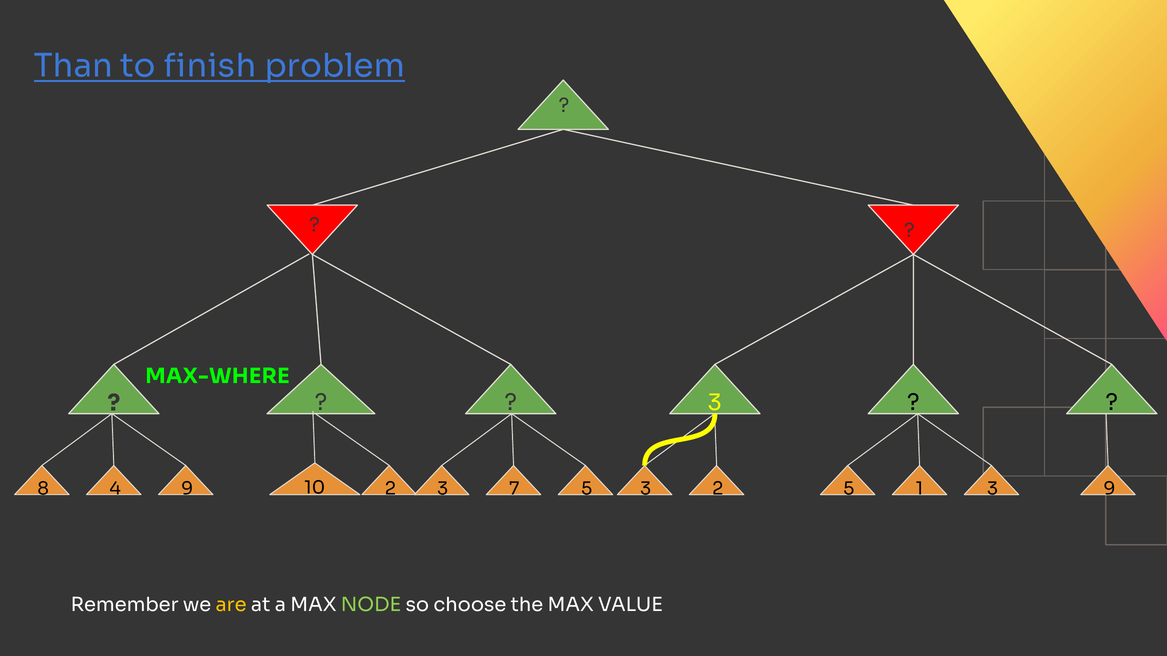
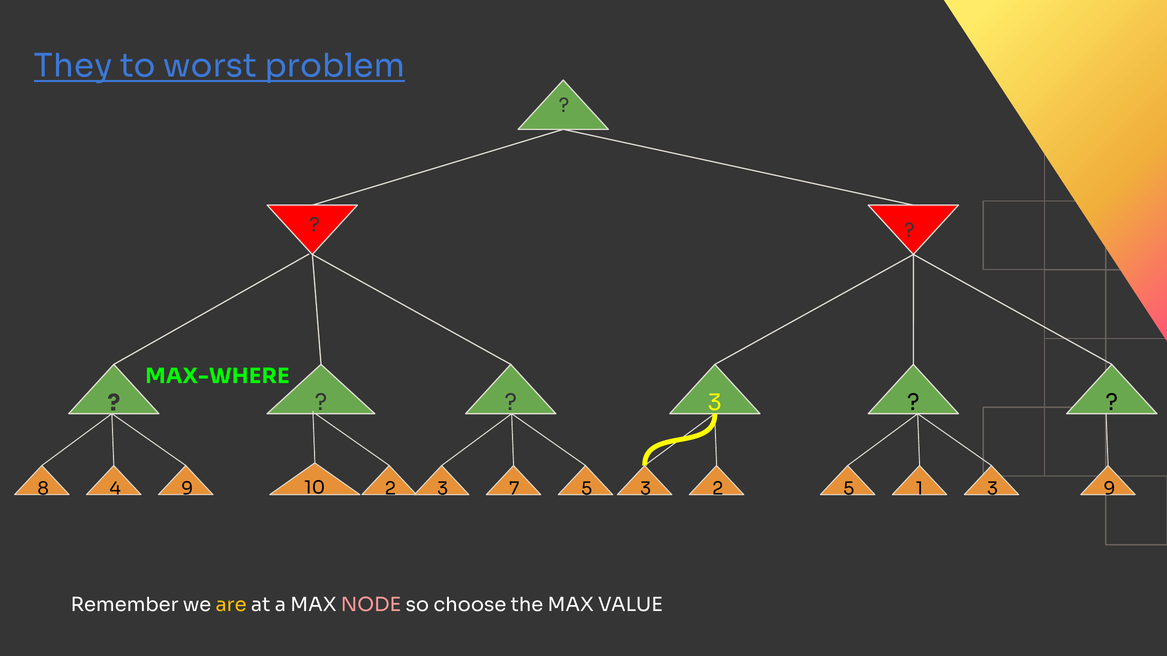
Than: Than -> They
finish: finish -> worst
NODE colour: light green -> pink
